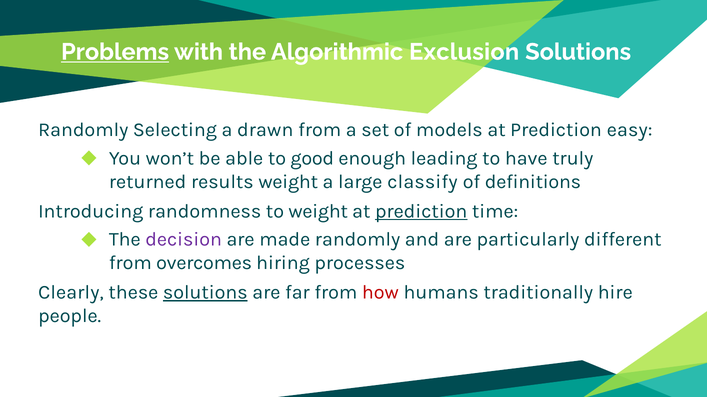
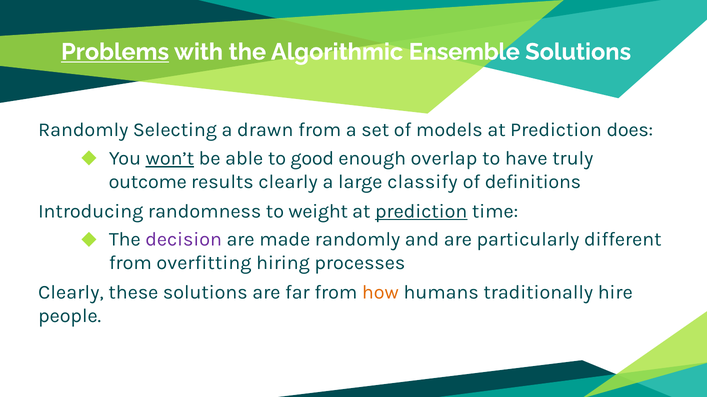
Exclusion: Exclusion -> Ensemble
easy: easy -> does
won’t underline: none -> present
leading: leading -> overlap
returned: returned -> outcome
results weight: weight -> clearly
overcomes: overcomes -> overfitting
solutions at (205, 293) underline: present -> none
how colour: red -> orange
